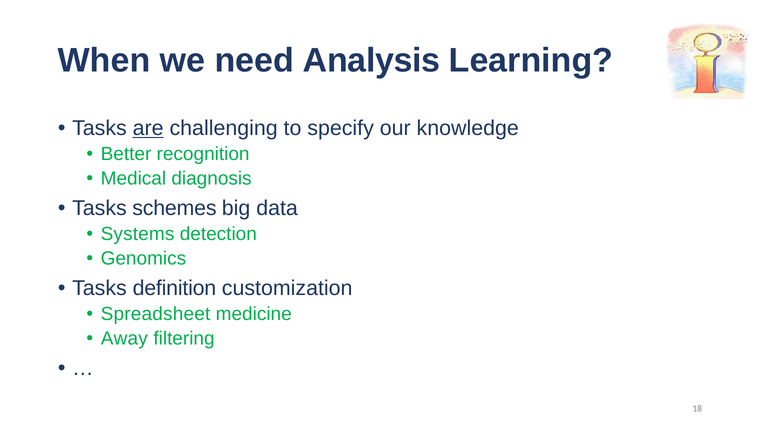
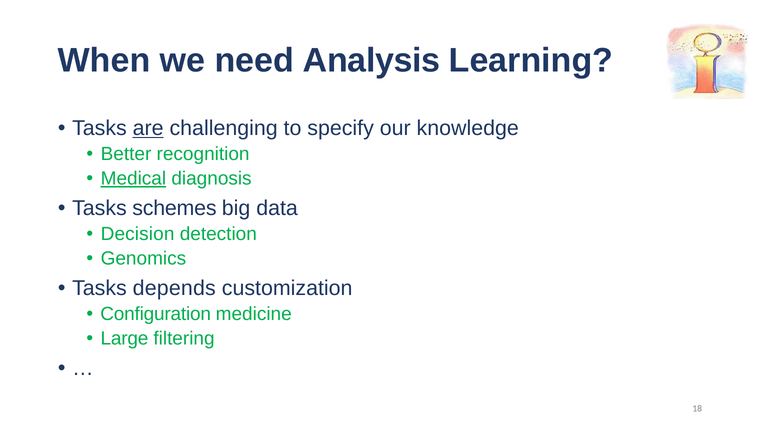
Medical underline: none -> present
Systems: Systems -> Decision
definition: definition -> depends
Spreadsheet: Spreadsheet -> Configuration
Away: Away -> Large
